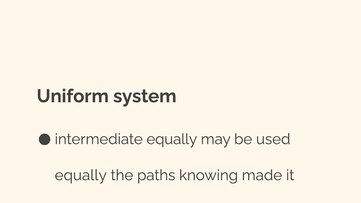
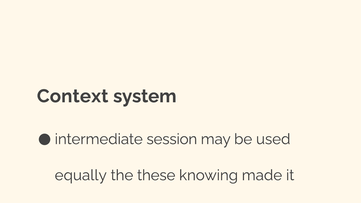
Uniform: Uniform -> Context
equally at (172, 139): equally -> session
paths: paths -> these
